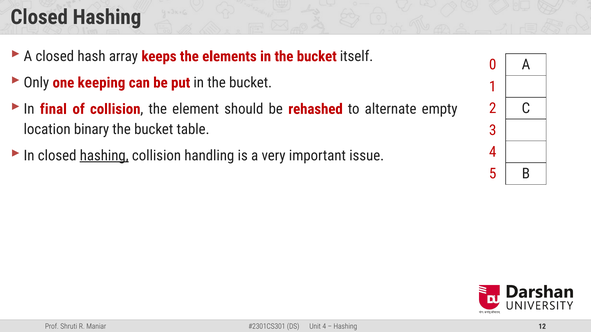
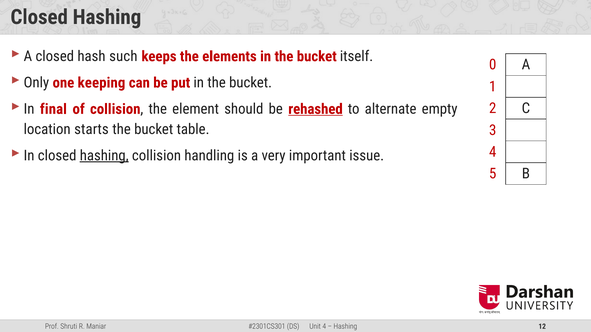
array: array -> such
rehashed underline: none -> present
binary: binary -> starts
